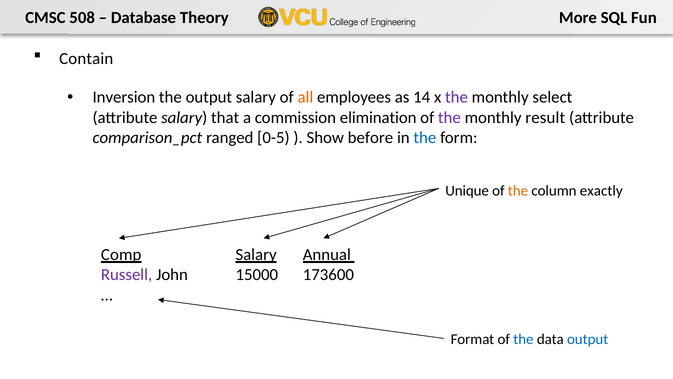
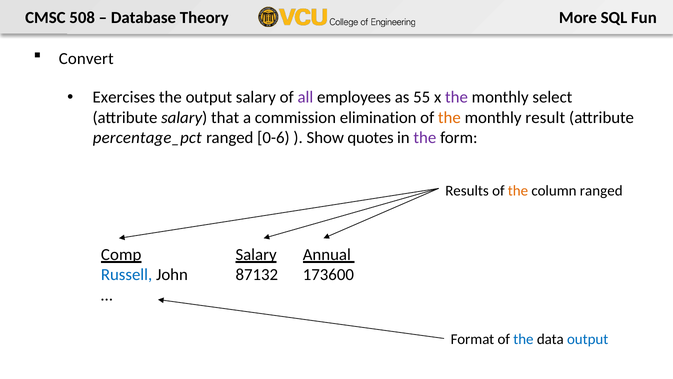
Contain: Contain -> Convert
Inversion: Inversion -> Exercises
all colour: orange -> purple
14: 14 -> 55
the at (449, 117) colour: purple -> orange
comparison_pct: comparison_pct -> percentage_pct
0-5: 0-5 -> 0-6
before: before -> quotes
the at (425, 138) colour: blue -> purple
Unique: Unique -> Results
column exactly: exactly -> ranged
Russell colour: purple -> blue
15000: 15000 -> 87132
